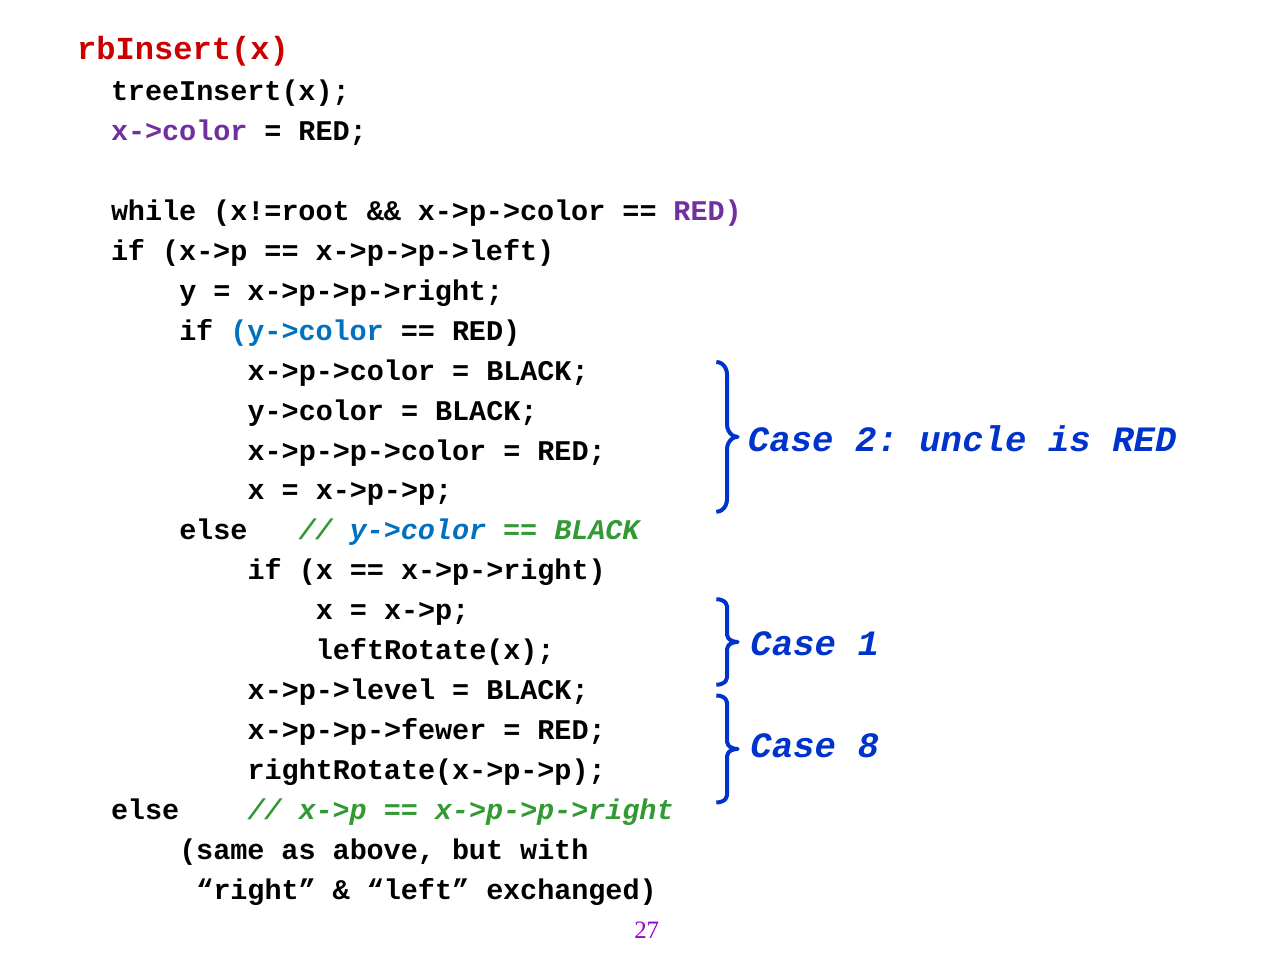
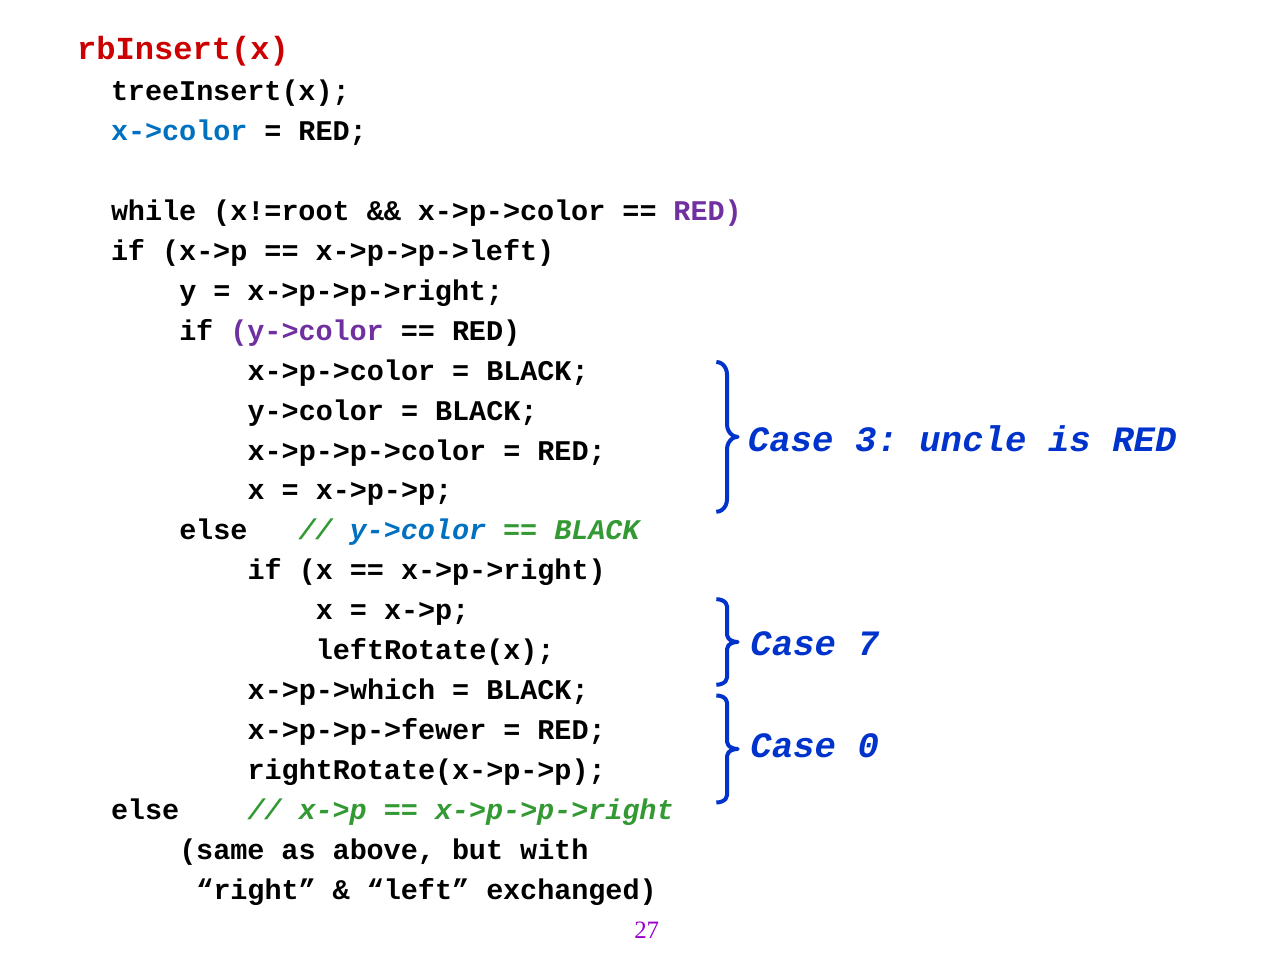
x->color colour: purple -> blue
y->color at (307, 331) colour: blue -> purple
2: 2 -> 3
1: 1 -> 7
x->p->level: x->p->level -> x->p->which
8: 8 -> 0
